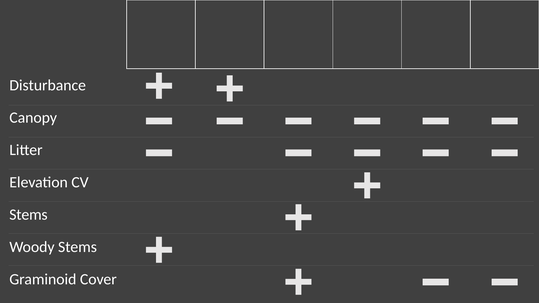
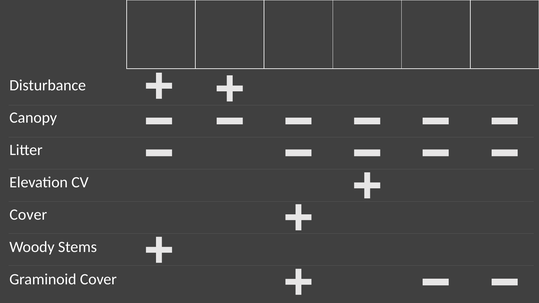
Stems at (28, 215): Stems -> Cover
